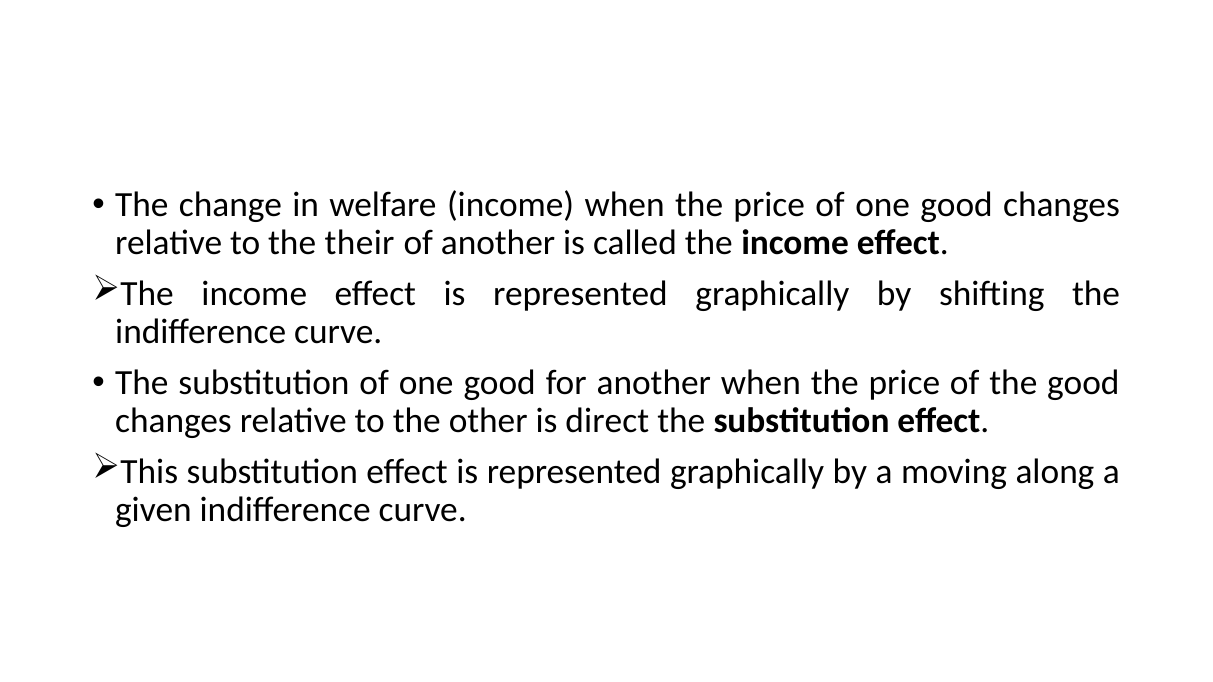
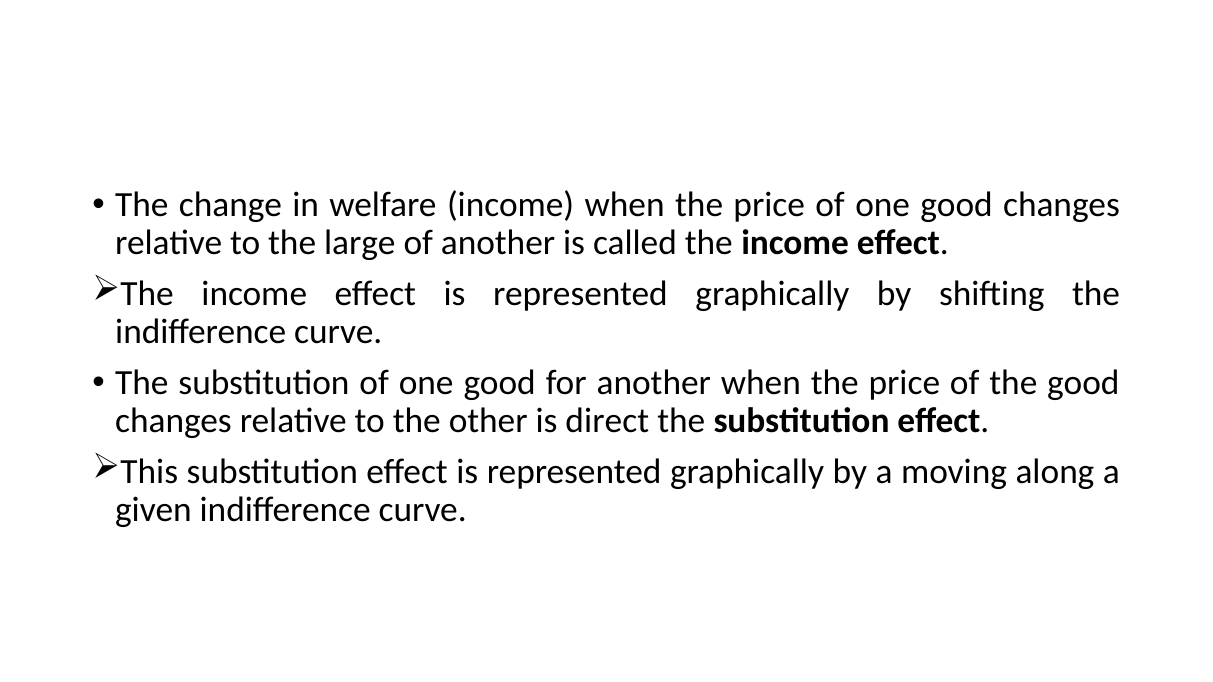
their: their -> large
